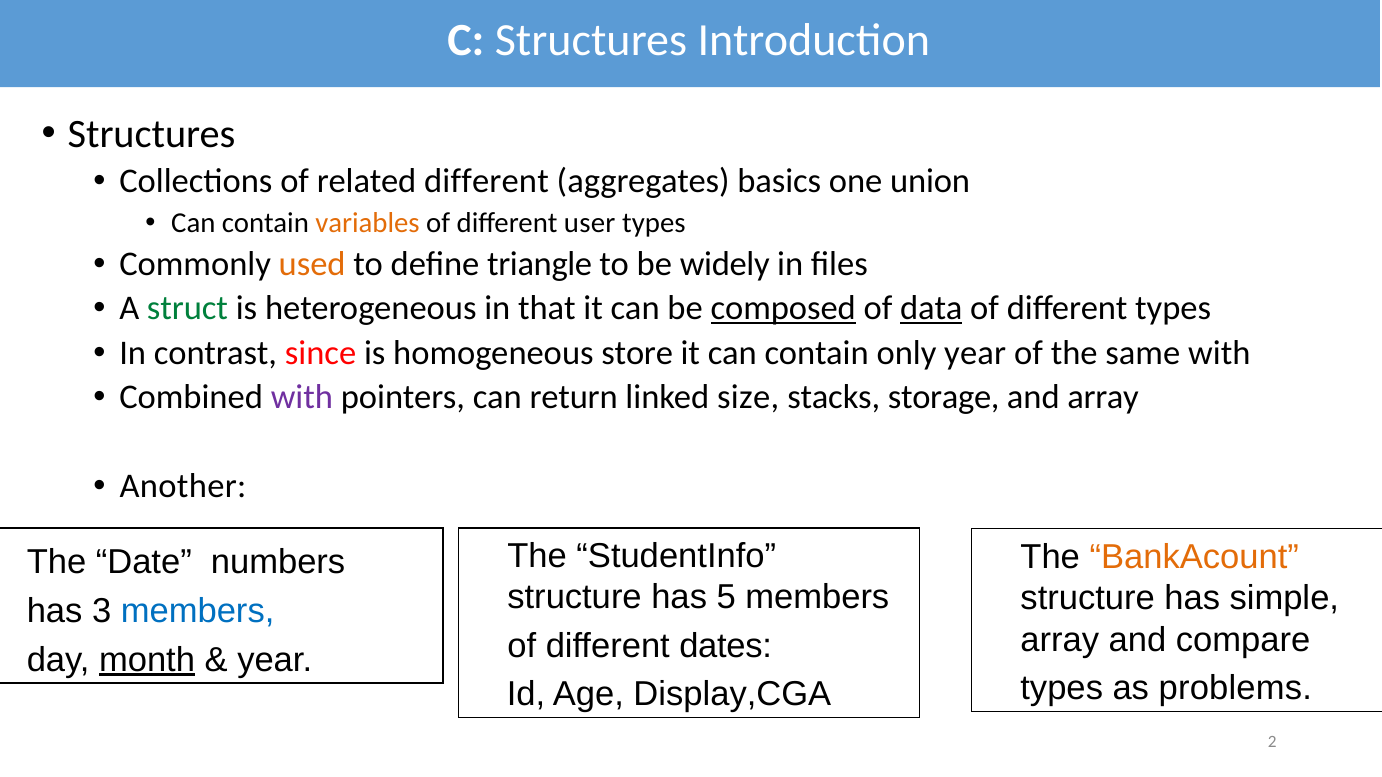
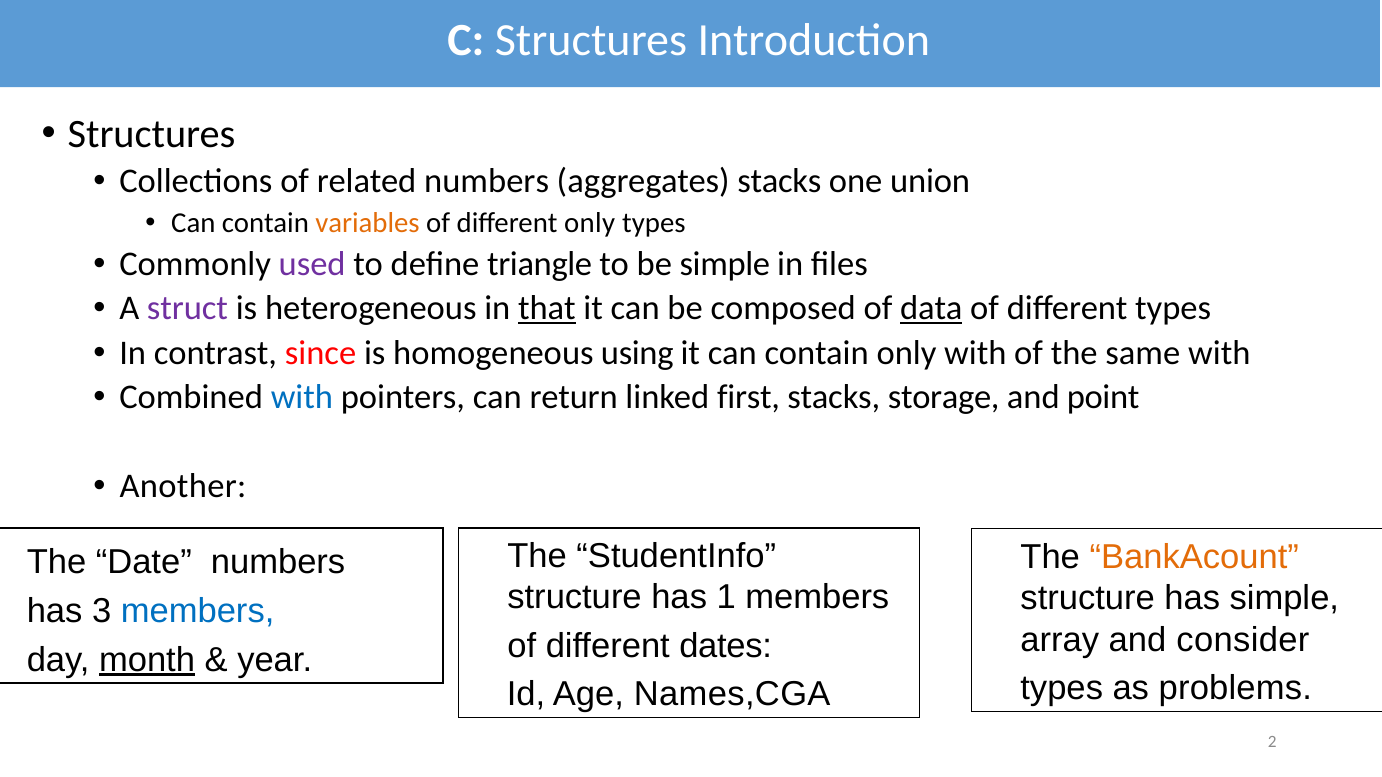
related different: different -> numbers
aggregates basics: basics -> stacks
different user: user -> only
used colour: orange -> purple
be widely: widely -> simple
struct colour: green -> purple
that underline: none -> present
composed underline: present -> none
store: store -> using
only year: year -> with
with at (302, 398) colour: purple -> blue
size: size -> first
and array: array -> point
5: 5 -> 1
compare: compare -> consider
Display,CGA: Display,CGA -> Names,CGA
